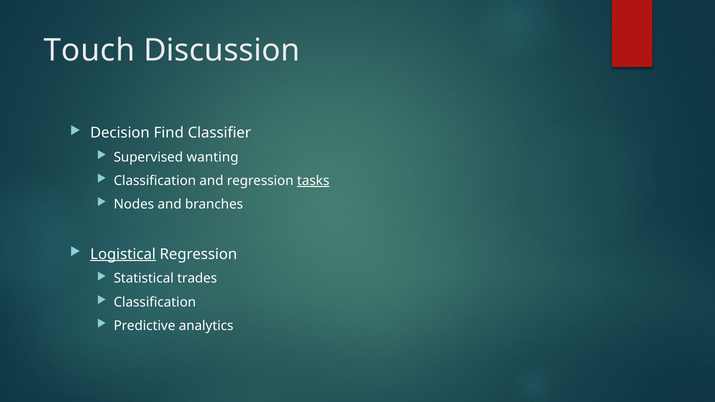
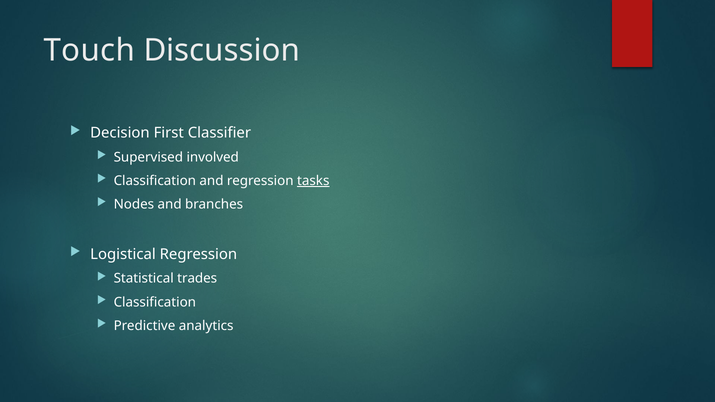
Find: Find -> First
wanting: wanting -> involved
Logistical underline: present -> none
